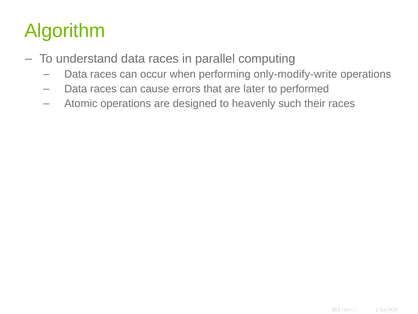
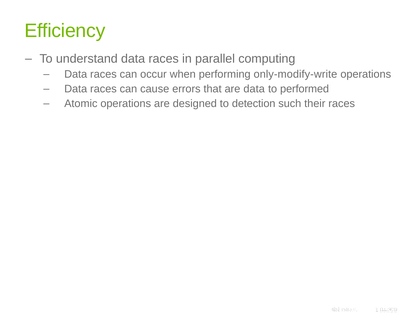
Algorithm: Algorithm -> Efficiency
are later: later -> data
heavenly: heavenly -> detection
